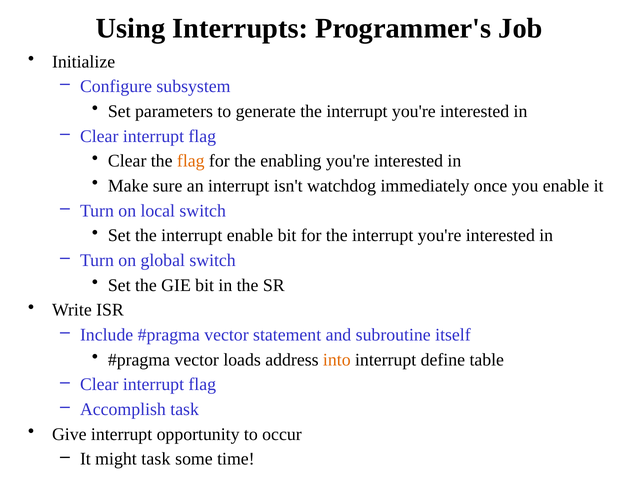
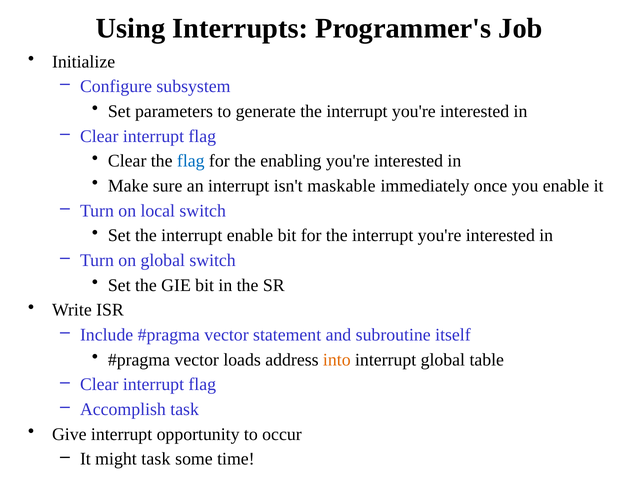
flag at (191, 161) colour: orange -> blue
watchdog: watchdog -> maskable
interrupt define: define -> global
